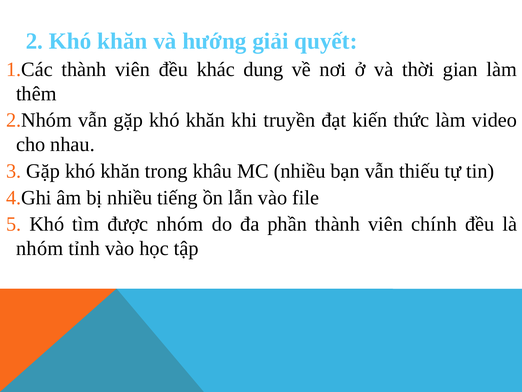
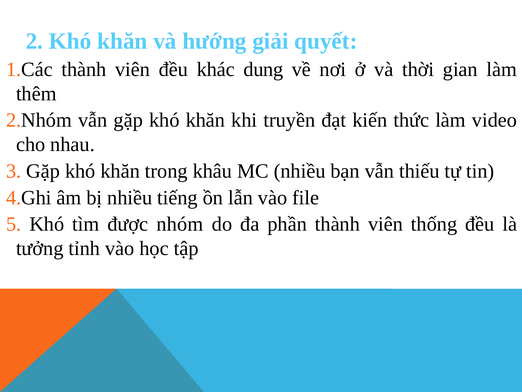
chính: chính -> thống
nhóm at (40, 248): nhóm -> tưởng
